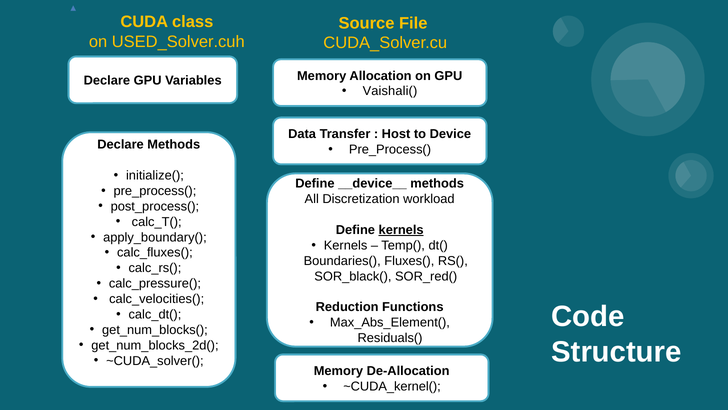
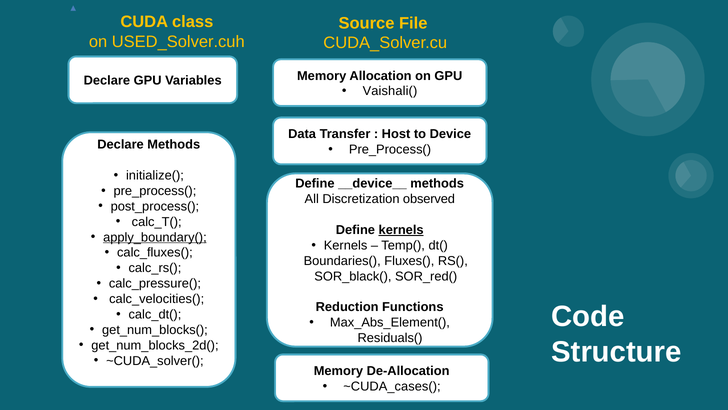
workload: workload -> observed
apply_boundary( underline: none -> present
~CUDA_kernel(: ~CUDA_kernel( -> ~CUDA_cases(
